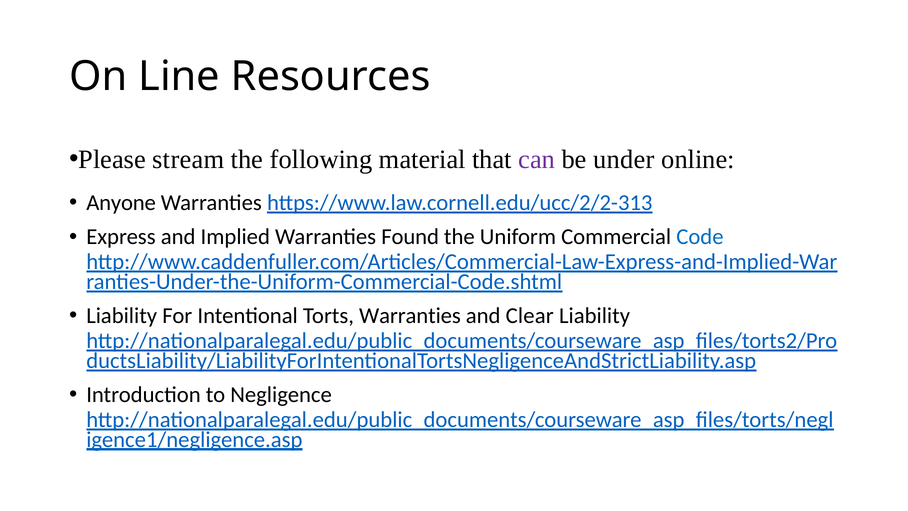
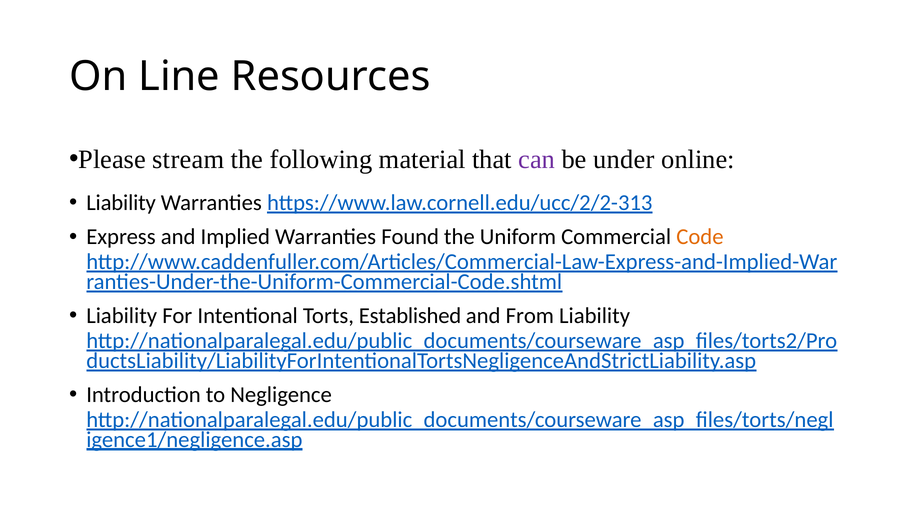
Anyone at (121, 203): Anyone -> Liability
Code colour: blue -> orange
Torts Warranties: Warranties -> Established
Clear: Clear -> From
